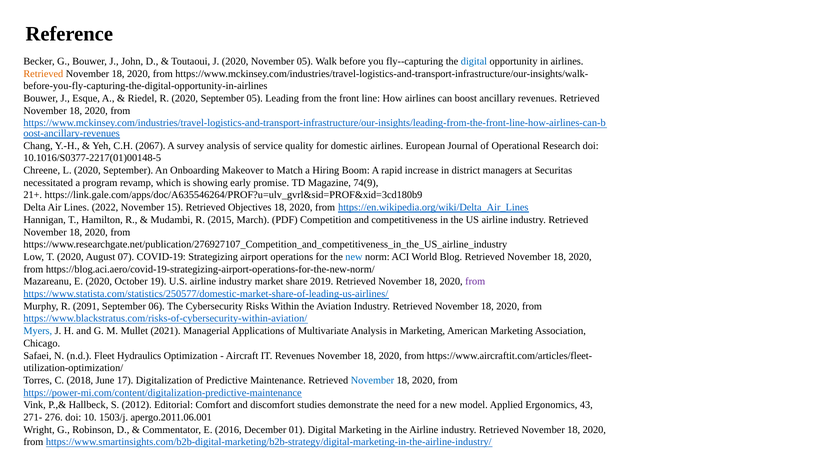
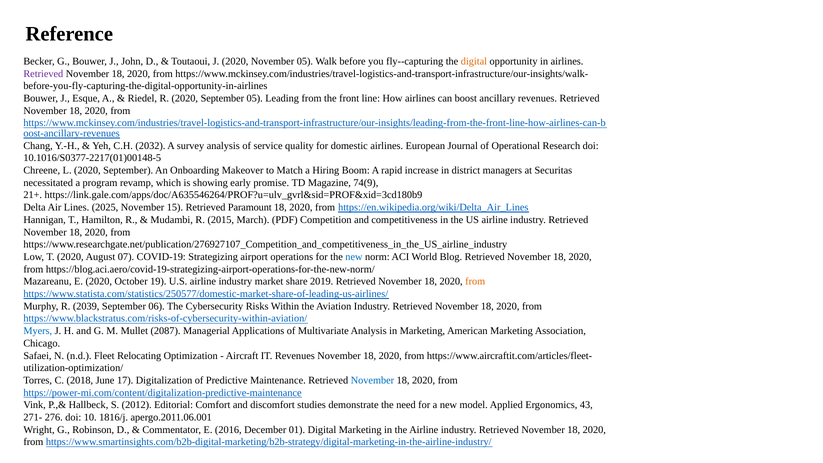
digital at (474, 61) colour: blue -> orange
Retrieved at (43, 74) colour: orange -> purple
2067: 2067 -> 2032
2022: 2022 -> 2025
Objectives: Objectives -> Paramount
from at (475, 281) colour: purple -> orange
2091: 2091 -> 2039
2021: 2021 -> 2087
Hydraulics: Hydraulics -> Relocating
1503/j: 1503/j -> 1816/j
